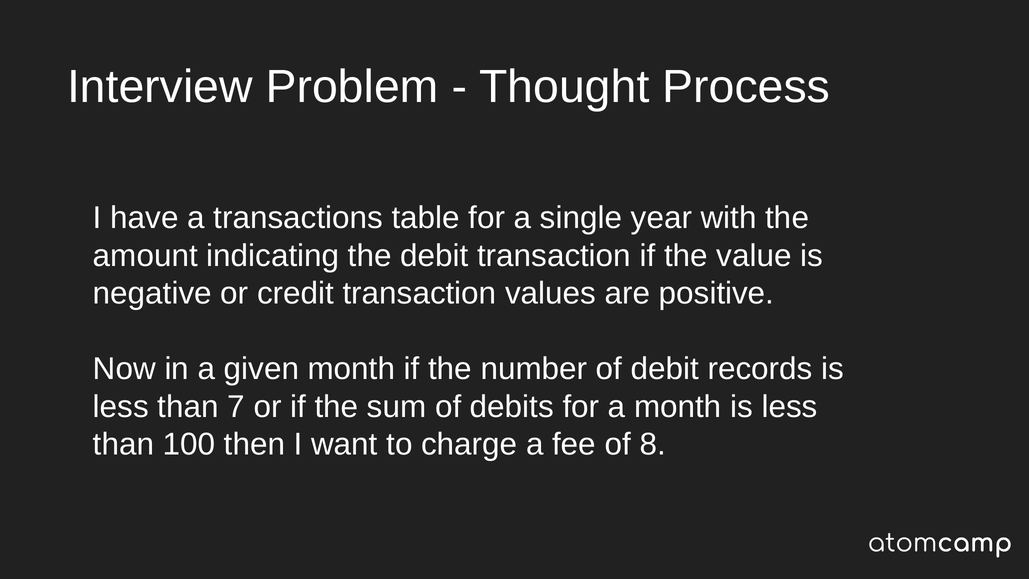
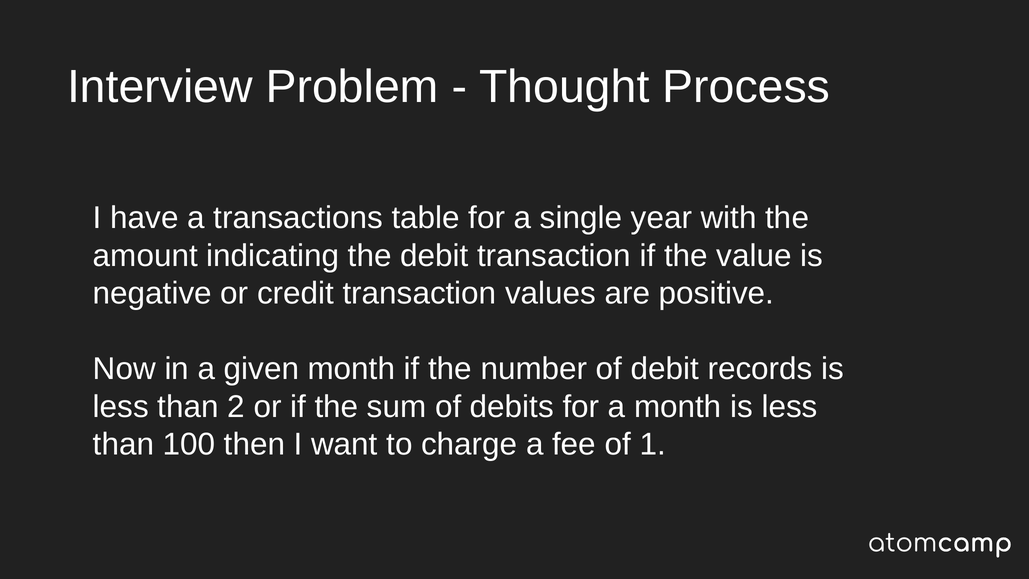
7: 7 -> 2
8: 8 -> 1
